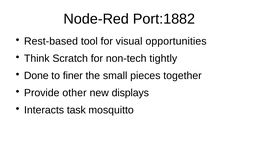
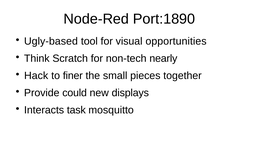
Port:1882: Port:1882 -> Port:1890
Rest-based: Rest-based -> Ugly-based
tightly: tightly -> nearly
Done: Done -> Hack
other: other -> could
